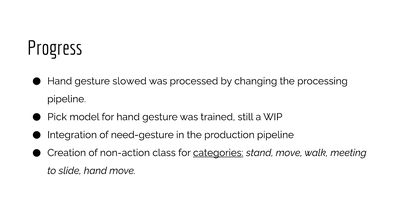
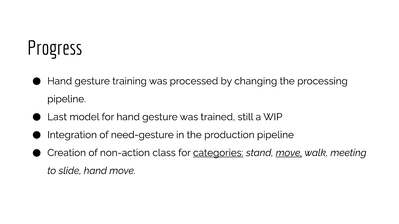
slowed: slowed -> training
Pick: Pick -> Last
move at (289, 153) underline: none -> present
